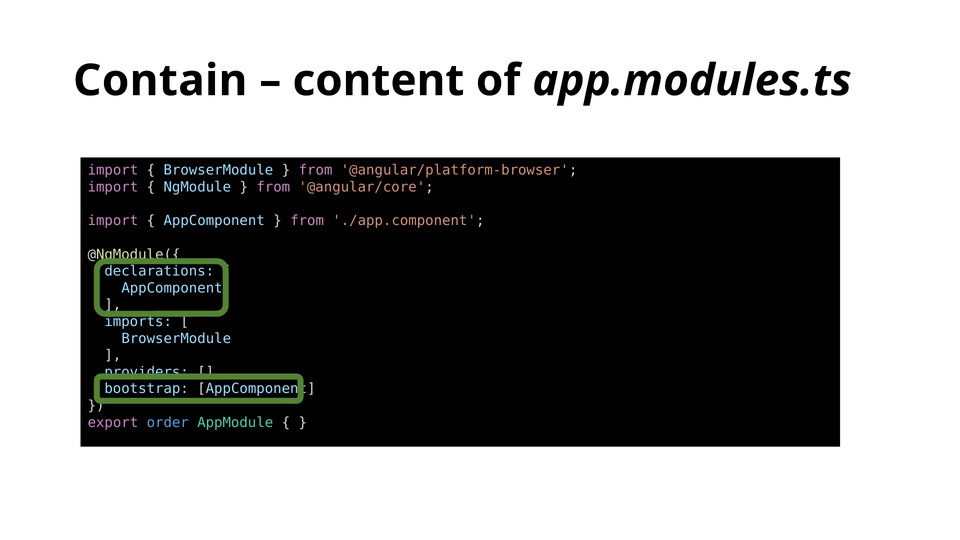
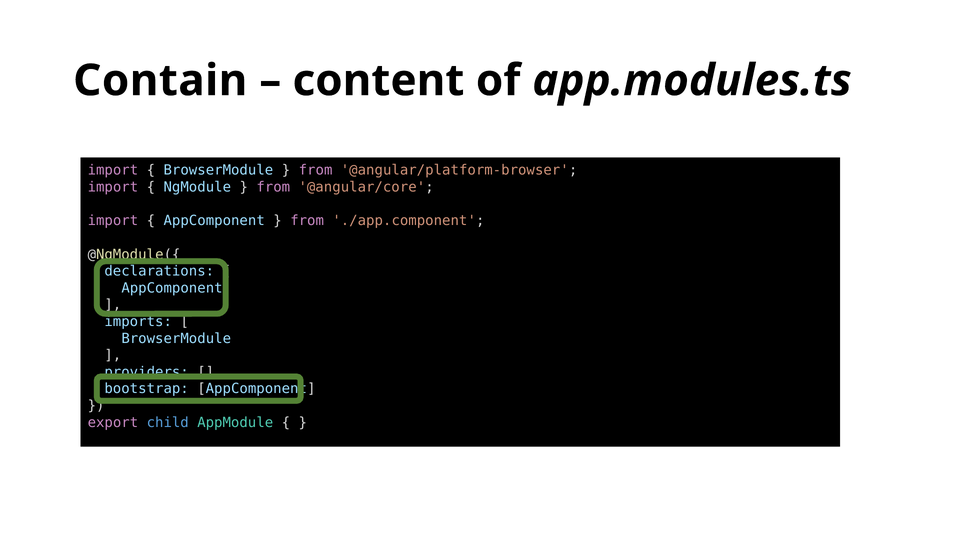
order: order -> child
